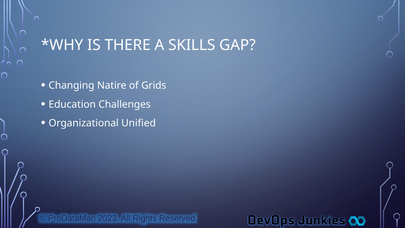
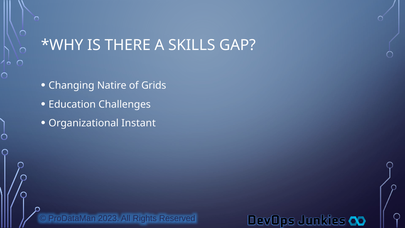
Unified: Unified -> Instant
